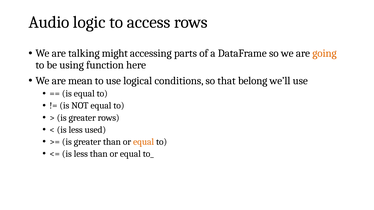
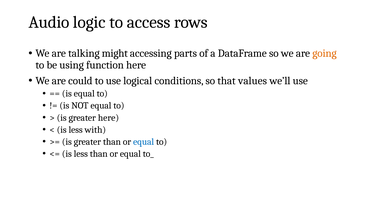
mean: mean -> could
belong: belong -> values
greater rows: rows -> here
used: used -> with
equal at (144, 142) colour: orange -> blue
